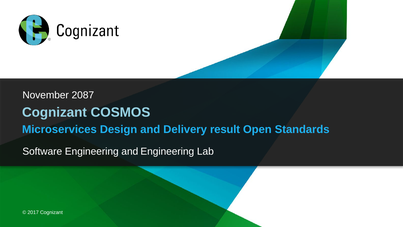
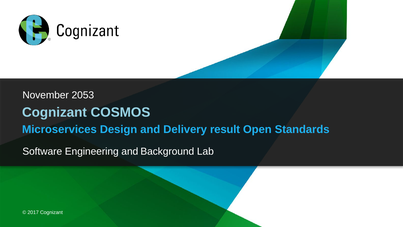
2087: 2087 -> 2053
and Engineering: Engineering -> Background
